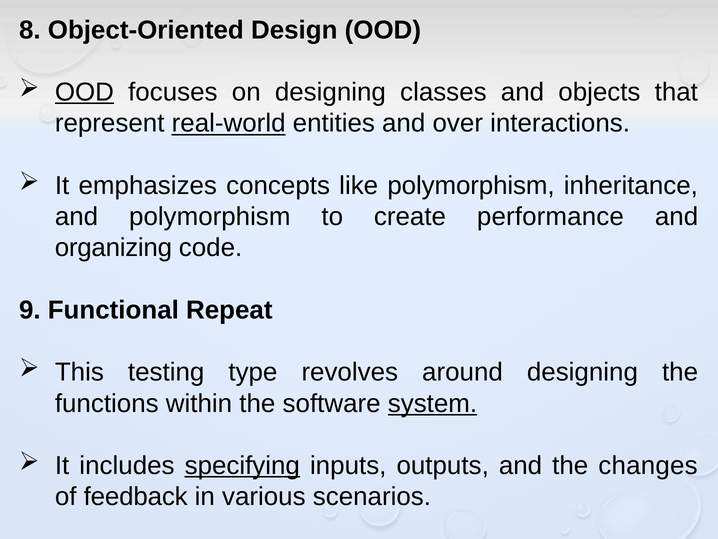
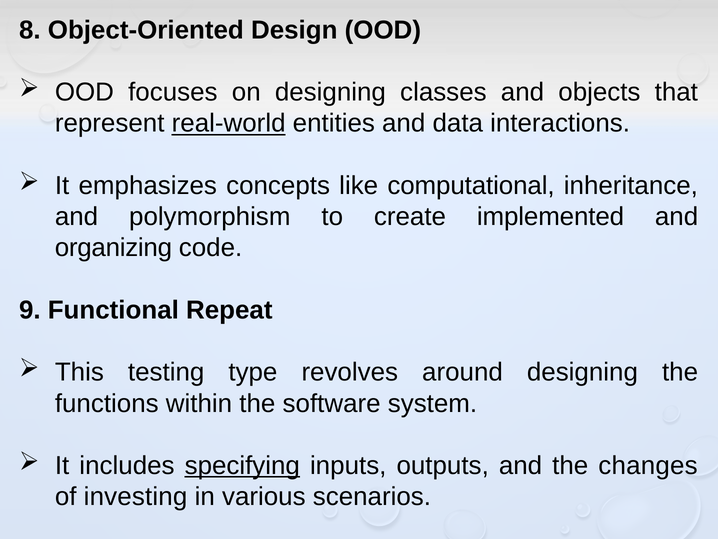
OOD at (84, 92) underline: present -> none
over: over -> data
like polymorphism: polymorphism -> computational
performance: performance -> implemented
system underline: present -> none
feedback: feedback -> investing
